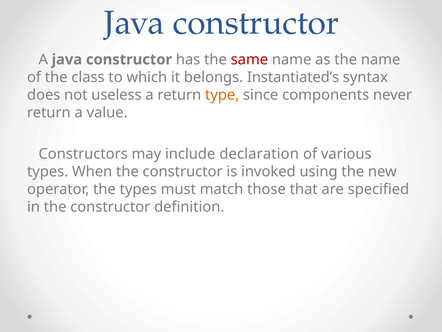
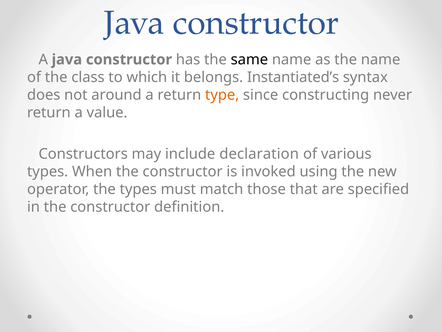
same colour: red -> black
useless: useless -> around
components: components -> constructing
